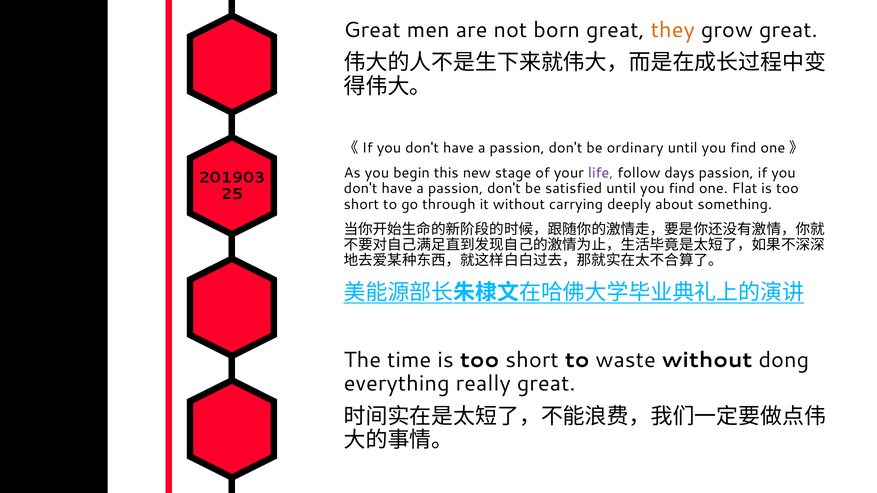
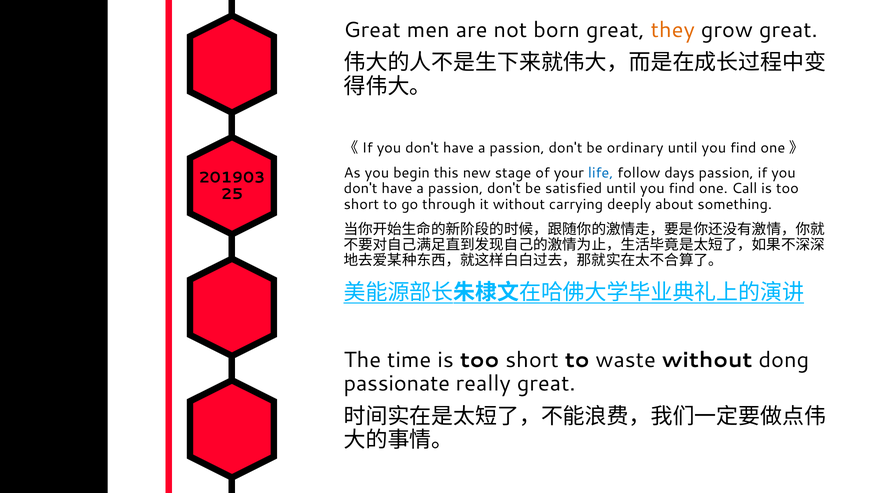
life colour: purple -> blue
Flat: Flat -> Call
everything: everything -> passionate
